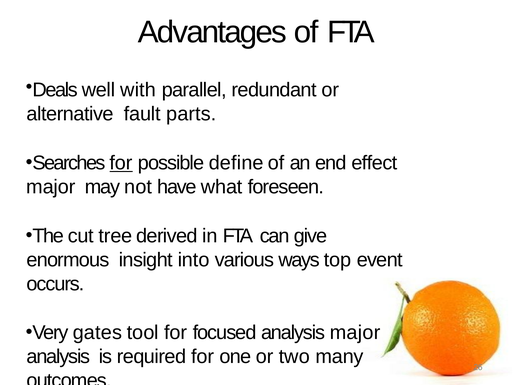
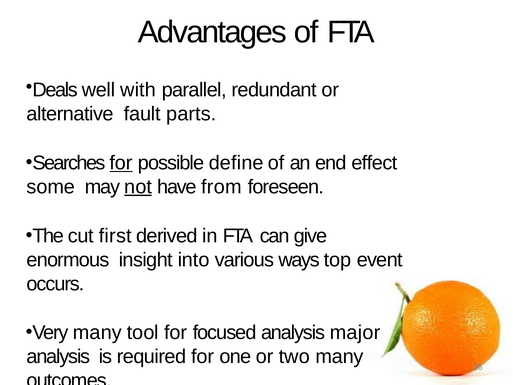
major at (51, 187): major -> some
not underline: none -> present
what: what -> from
tree: tree -> first
Very gates: gates -> many
